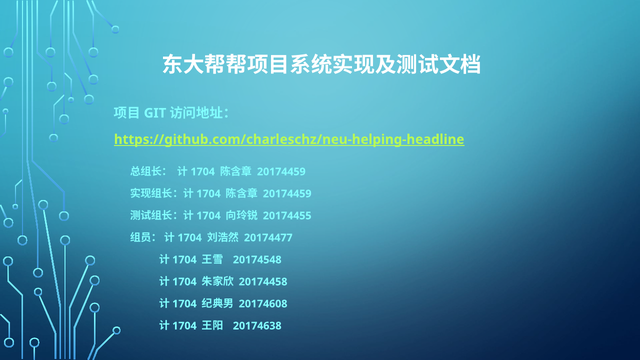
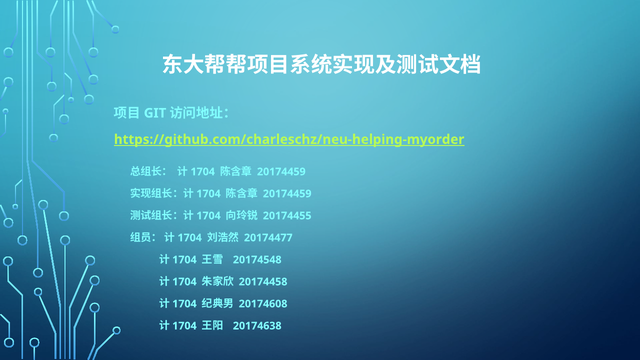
https://github.com/charleschz/neu-helping-headline: https://github.com/charleschz/neu-helping-headline -> https://github.com/charleschz/neu-helping-myorder
